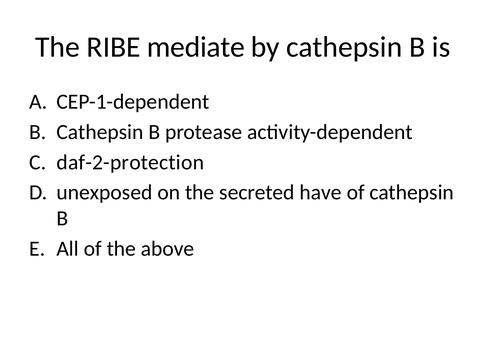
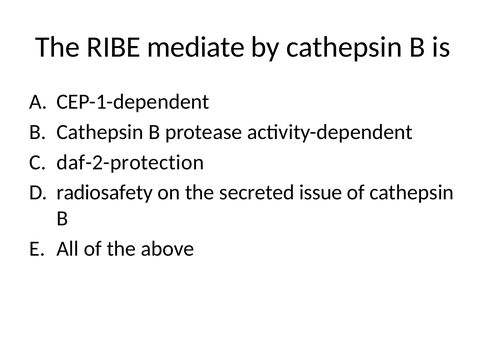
unexposed: unexposed -> radiosafety
have: have -> issue
